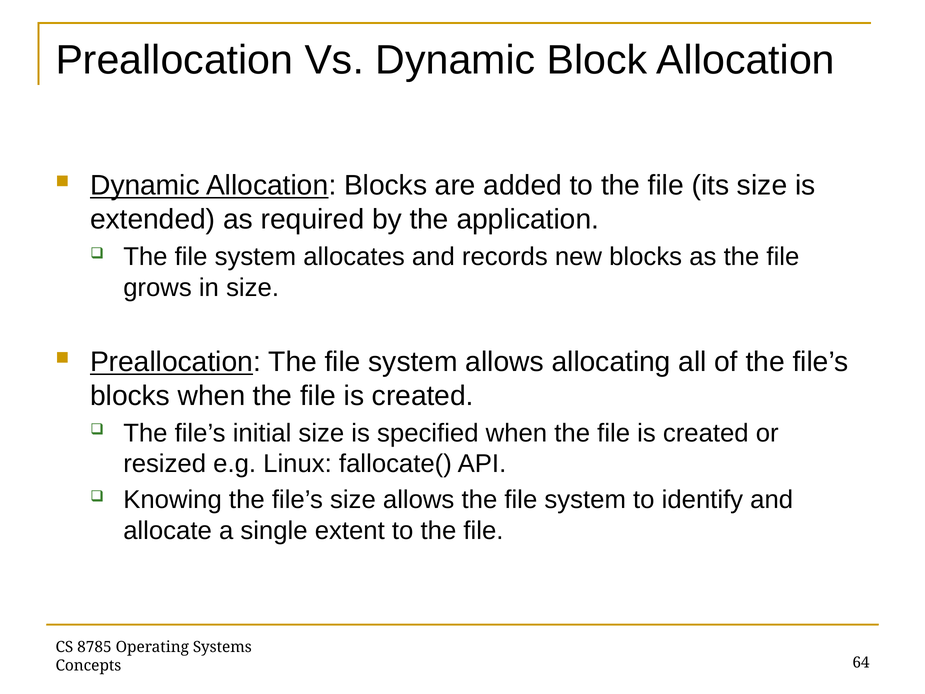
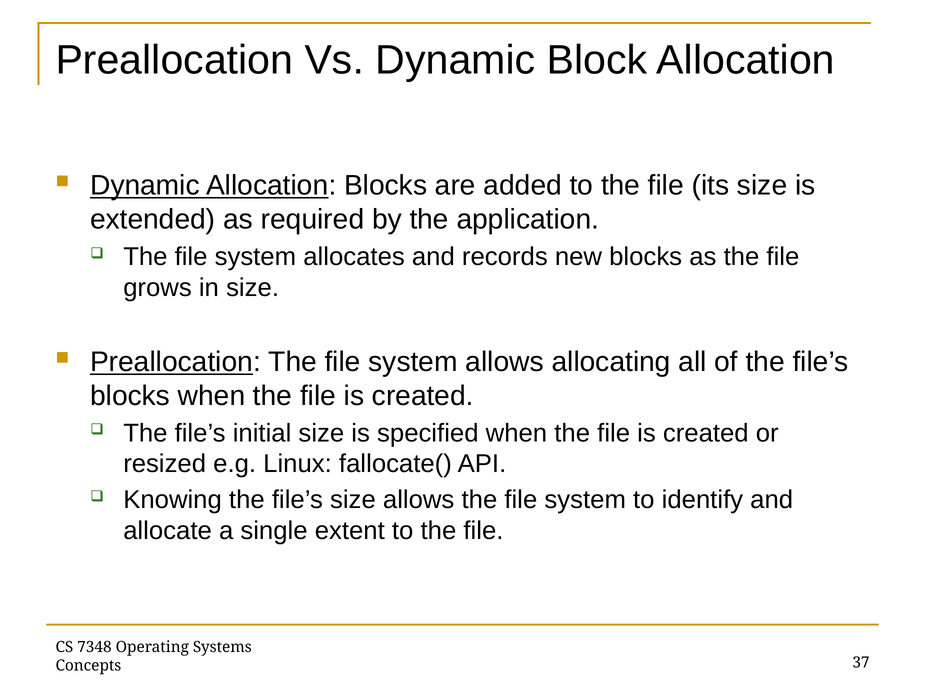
8785: 8785 -> 7348
64: 64 -> 37
